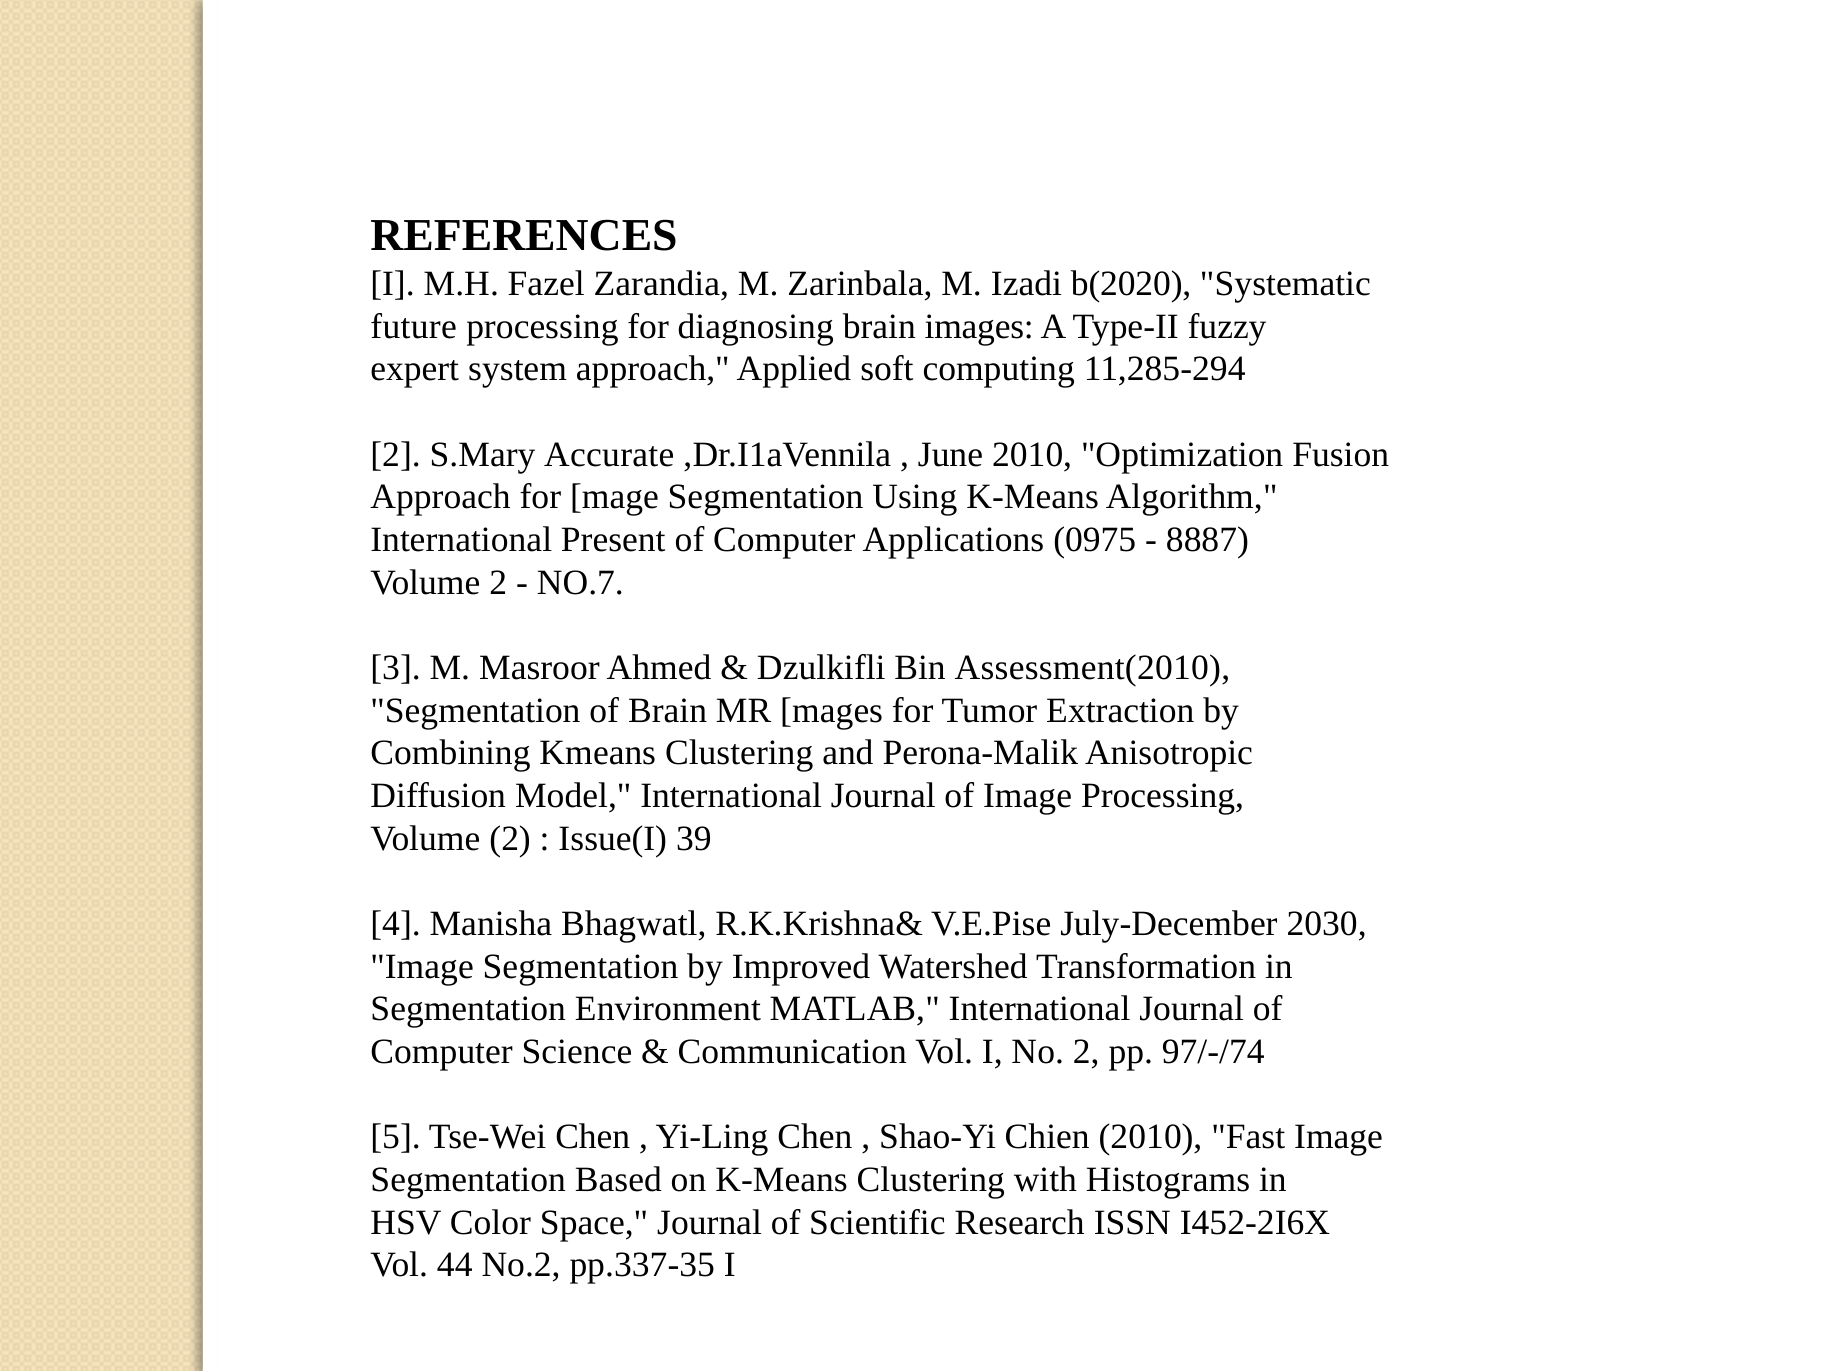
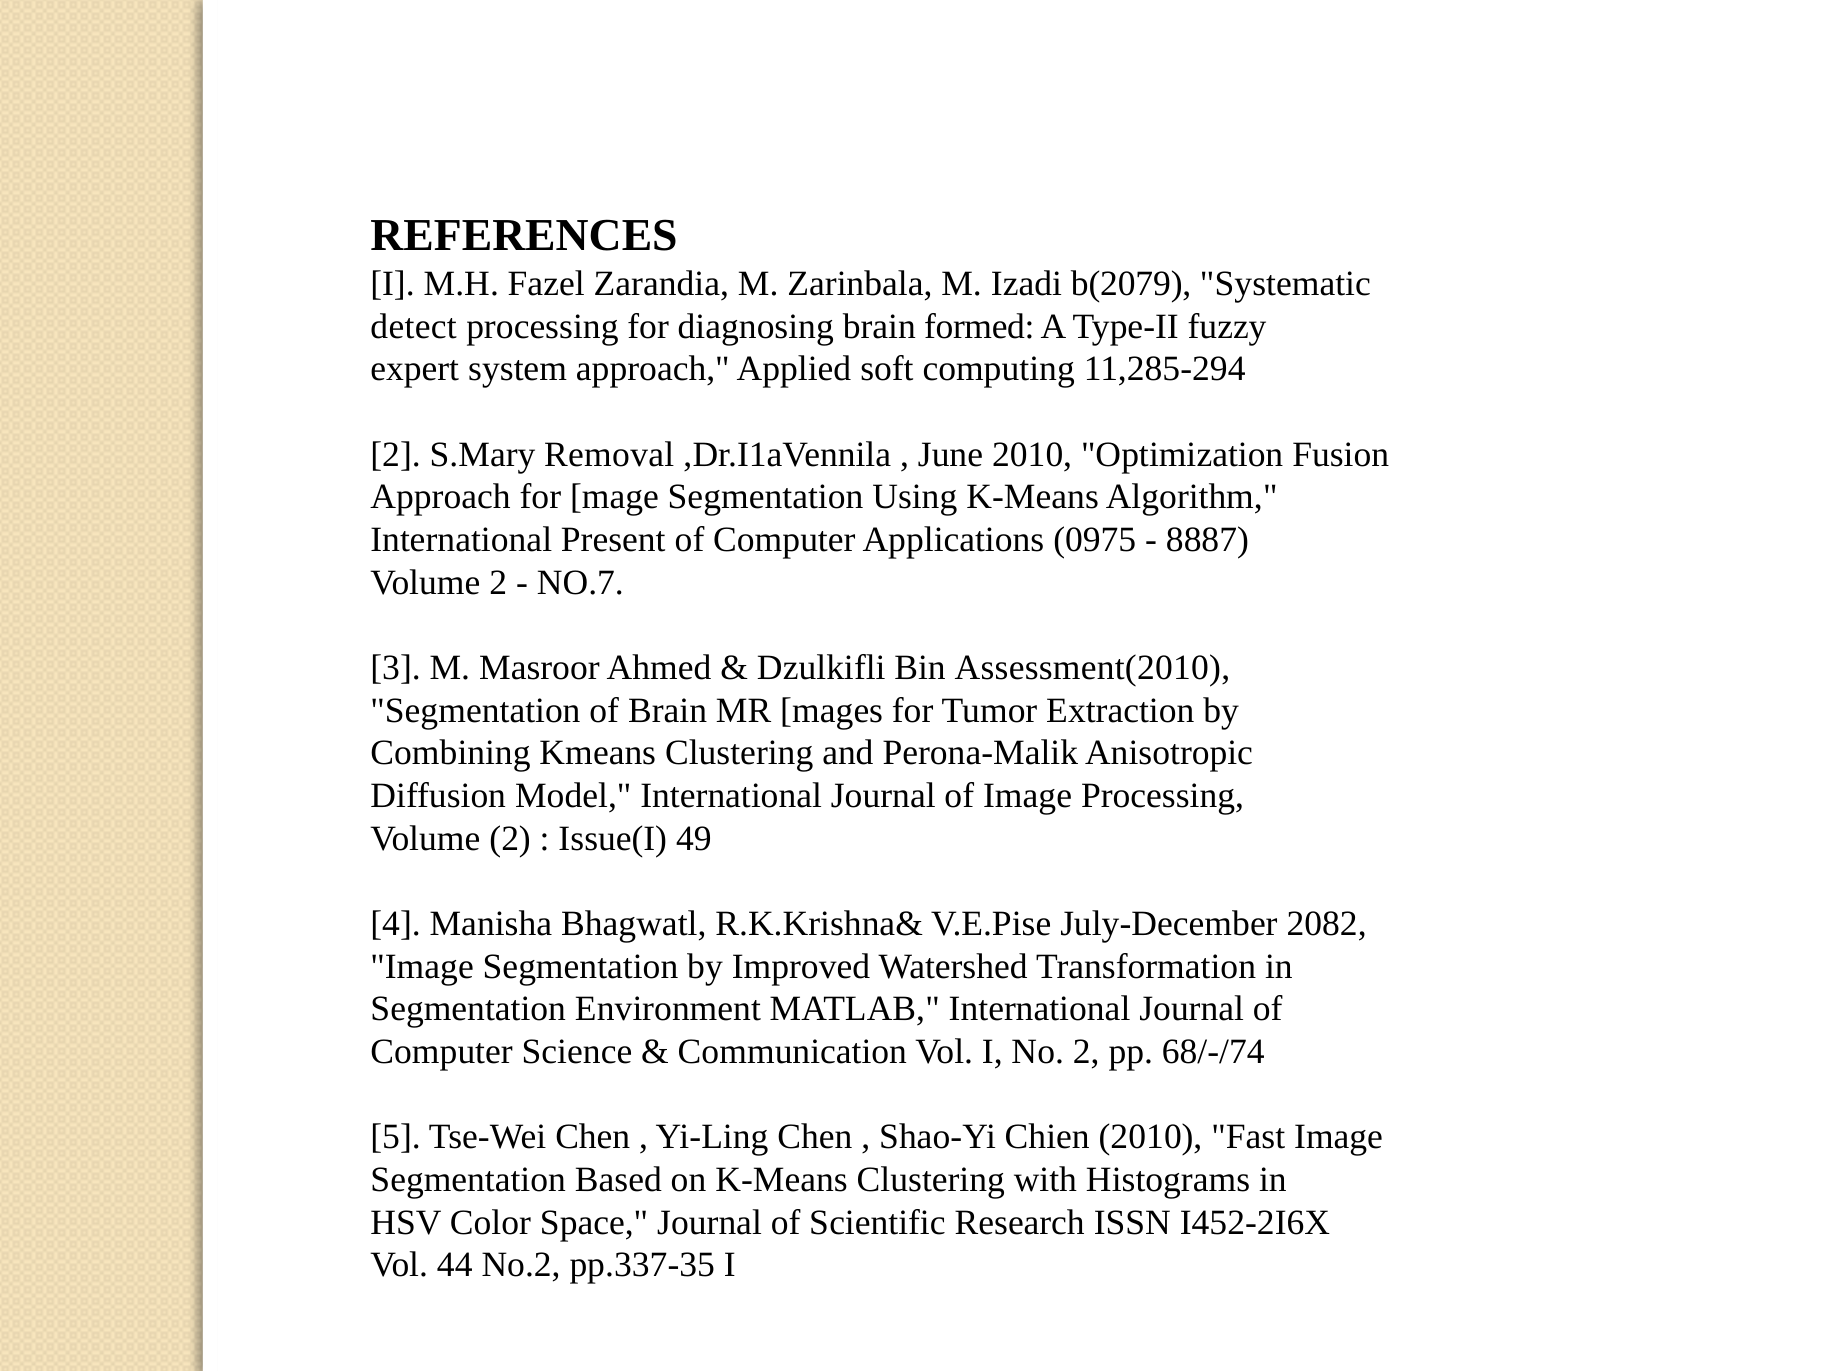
b(2020: b(2020 -> b(2079
future: future -> detect
images: images -> formed
Accurate: Accurate -> Removal
39: 39 -> 49
2030: 2030 -> 2082
97/-/74: 97/-/74 -> 68/-/74
